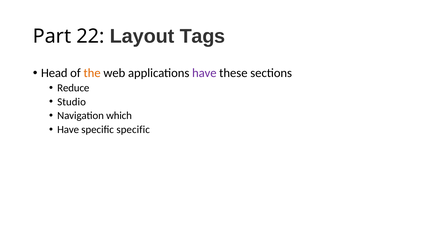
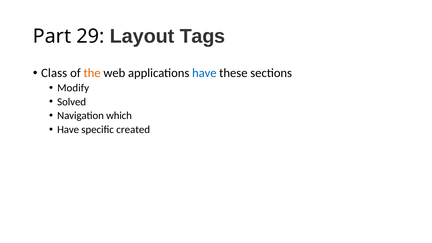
22: 22 -> 29
Head: Head -> Class
have at (204, 73) colour: purple -> blue
Reduce: Reduce -> Modify
Studio: Studio -> Solved
specific specific: specific -> created
